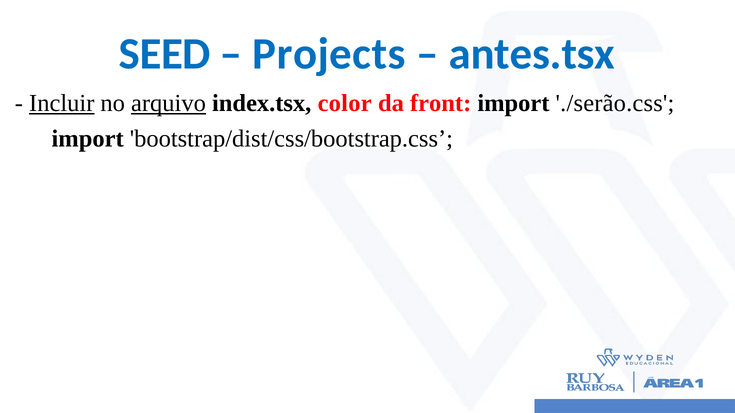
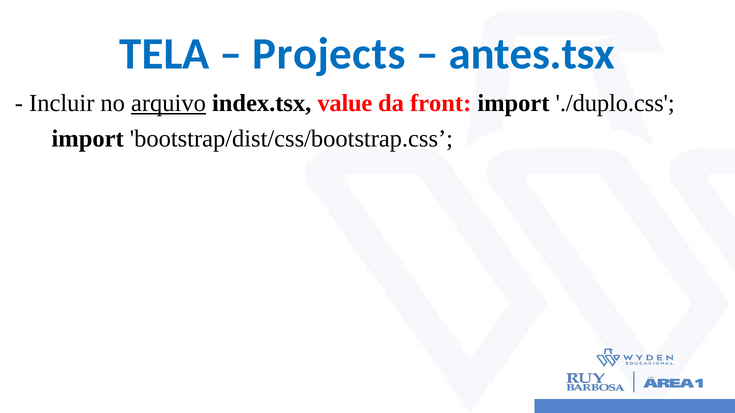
SEED: SEED -> TELA
Incluir underline: present -> none
color: color -> value
./serão.css: ./serão.css -> ./duplo.css
